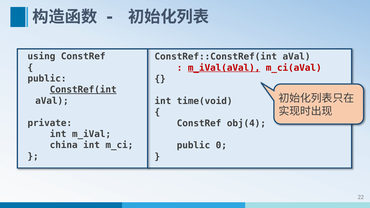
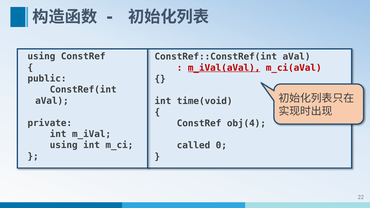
ConstRef(int underline: present -> none
china at (64, 145): china -> using
public at (193, 146): public -> called
